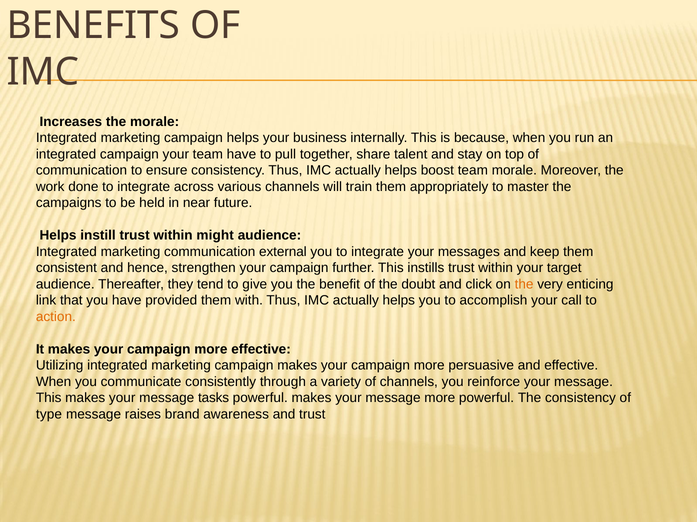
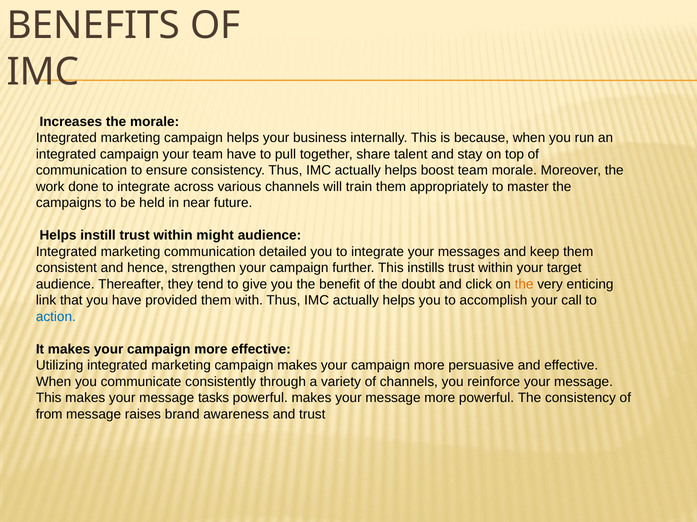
external: external -> detailed
action colour: orange -> blue
type: type -> from
